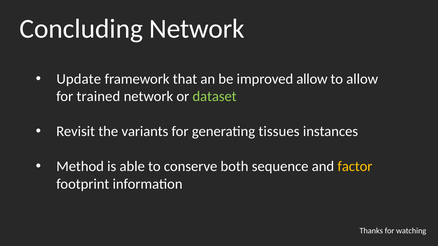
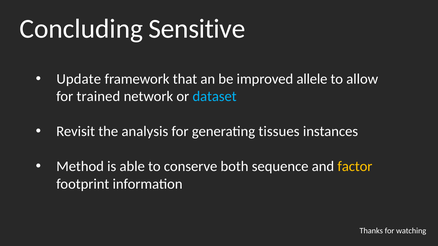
Concluding Network: Network -> Sensitive
improved allow: allow -> allele
dataset colour: light green -> light blue
variants: variants -> analysis
